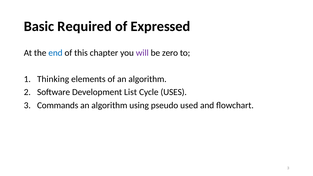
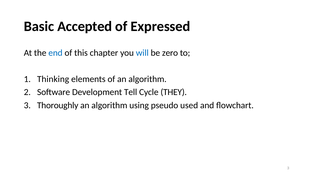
Required: Required -> Accepted
will colour: purple -> blue
List: List -> Tell
USES: USES -> THEY
Commands: Commands -> Thoroughly
